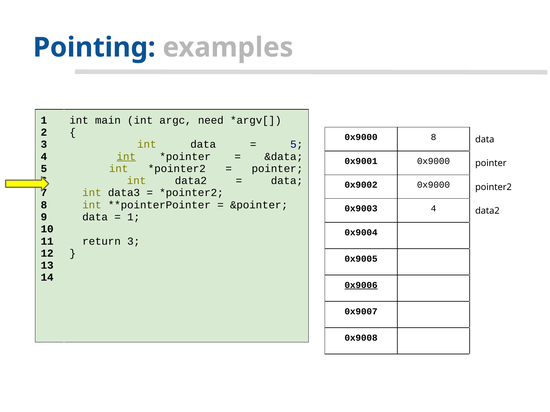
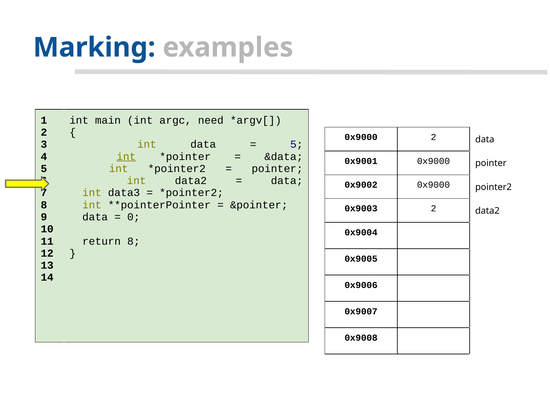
Pointing: Pointing -> Marking
0x9000 8: 8 -> 2
0x9003 4: 4 -> 2
1 at (134, 217): 1 -> 0
return 3: 3 -> 8
0x9006 underline: present -> none
